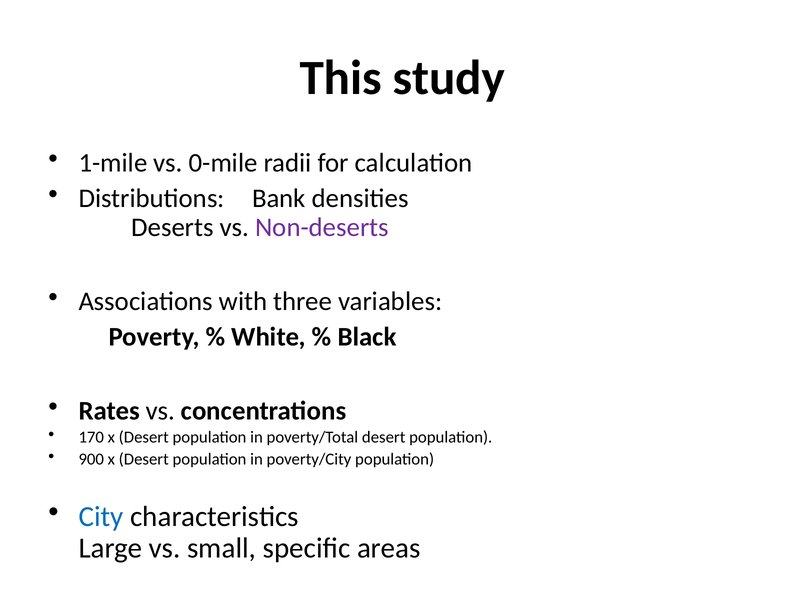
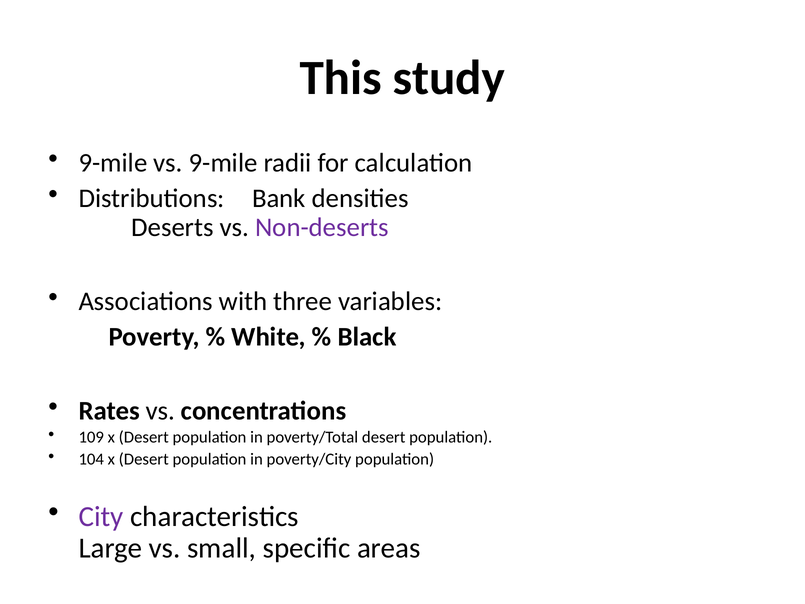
1-mile at (113, 163): 1-mile -> 9-mile
vs 0-mile: 0-mile -> 9-mile
170: 170 -> 109
900: 900 -> 104
City colour: blue -> purple
